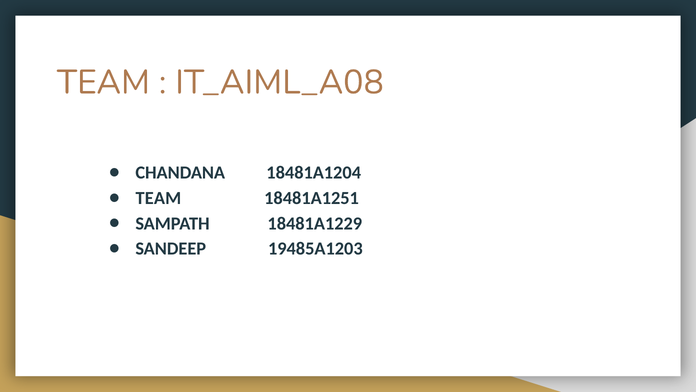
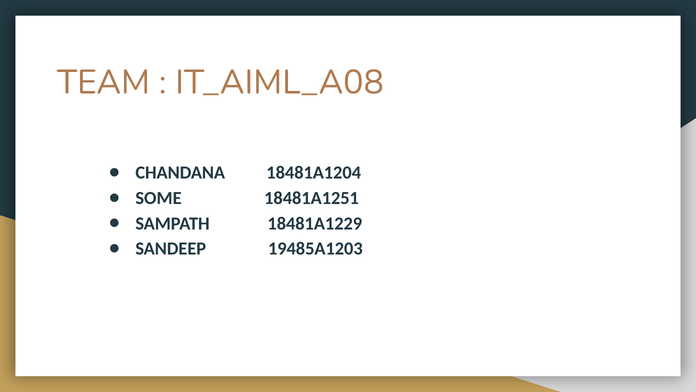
TEAM at (158, 198): TEAM -> SOME
